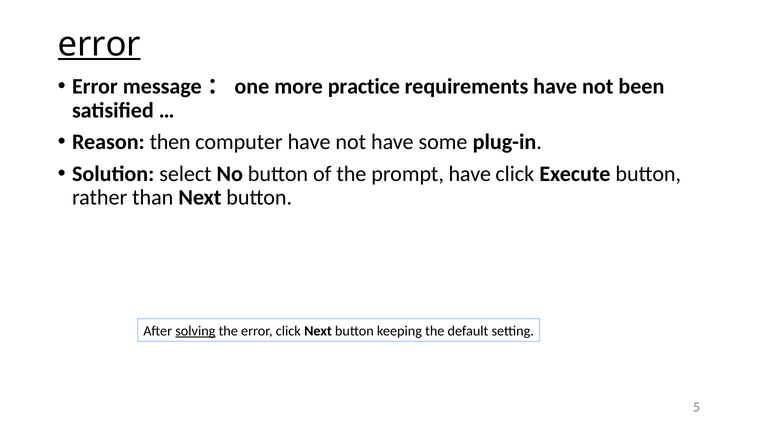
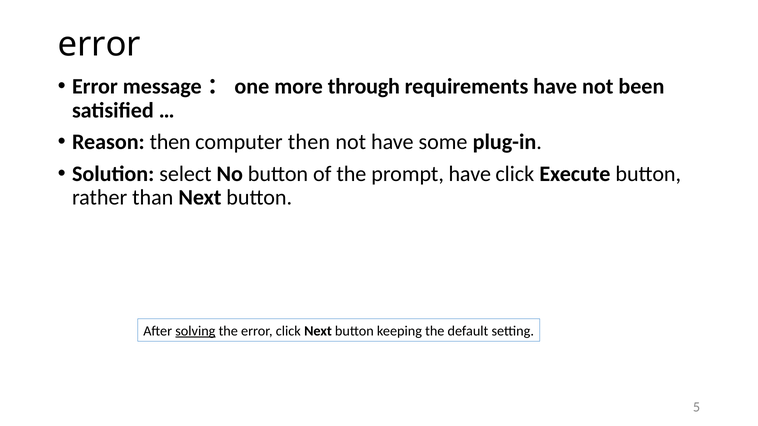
error at (99, 44) underline: present -> none
practice: practice -> through
computer have: have -> then
